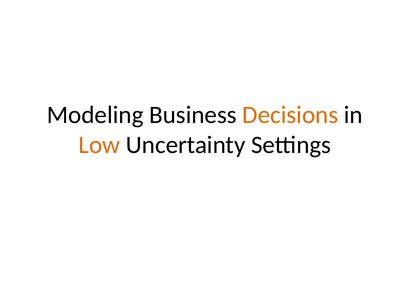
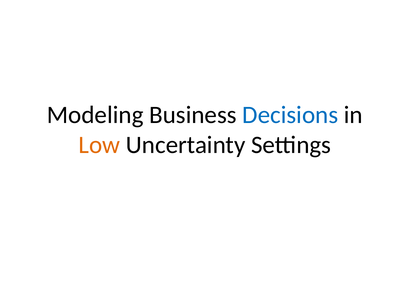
Decisions colour: orange -> blue
